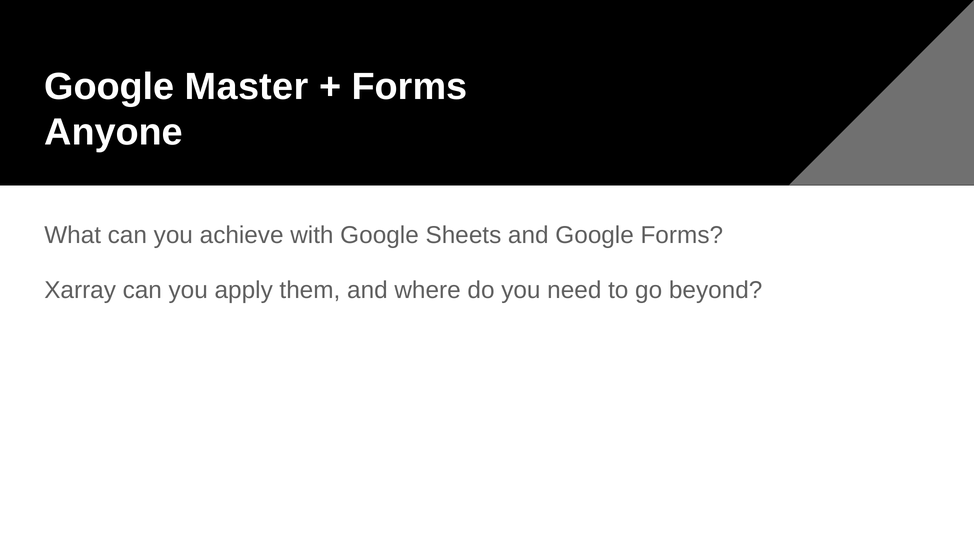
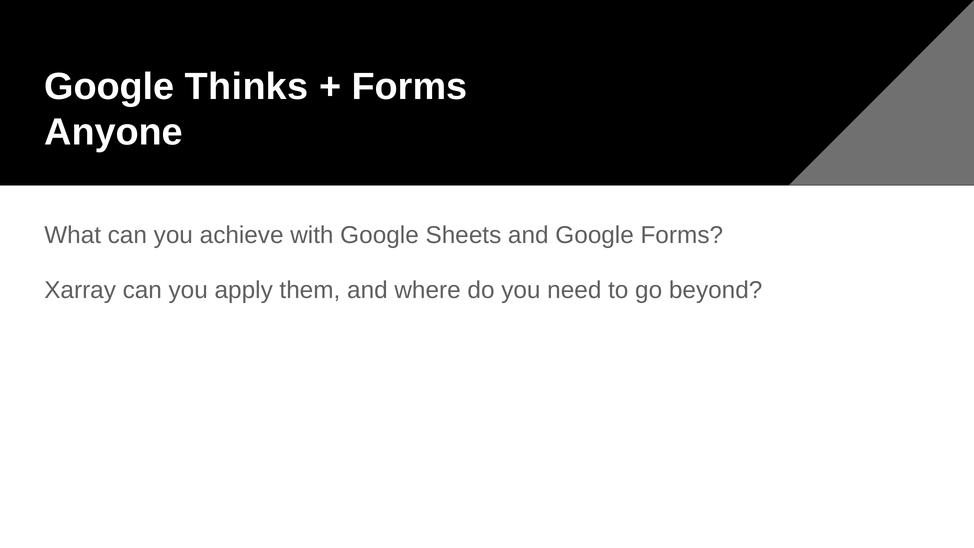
Master: Master -> Thinks
